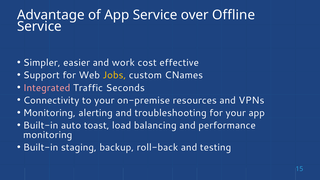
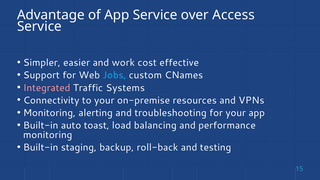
Offline: Offline -> Access
Jobs colour: yellow -> light blue
Seconds: Seconds -> Systems
